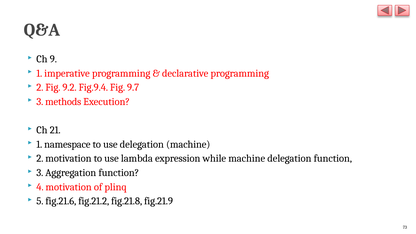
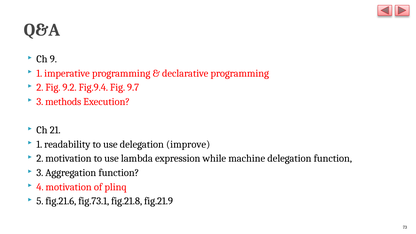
namespace: namespace -> readability
delegation machine: machine -> improve
fig.21.2: fig.21.2 -> fig.73.1
